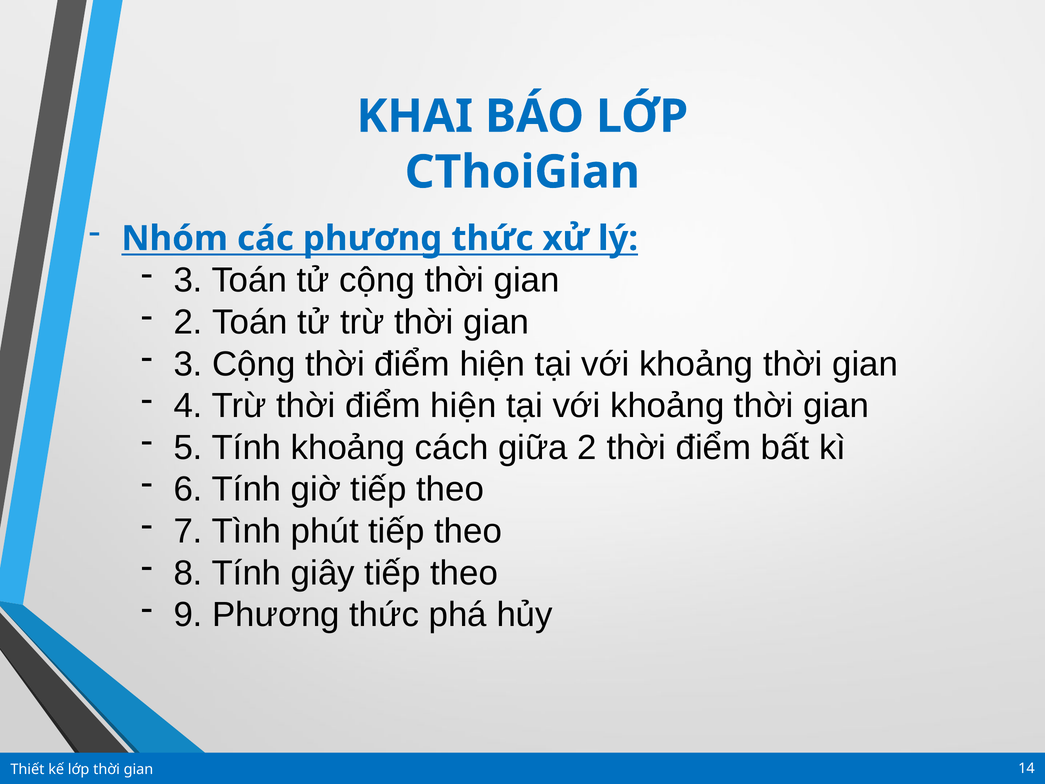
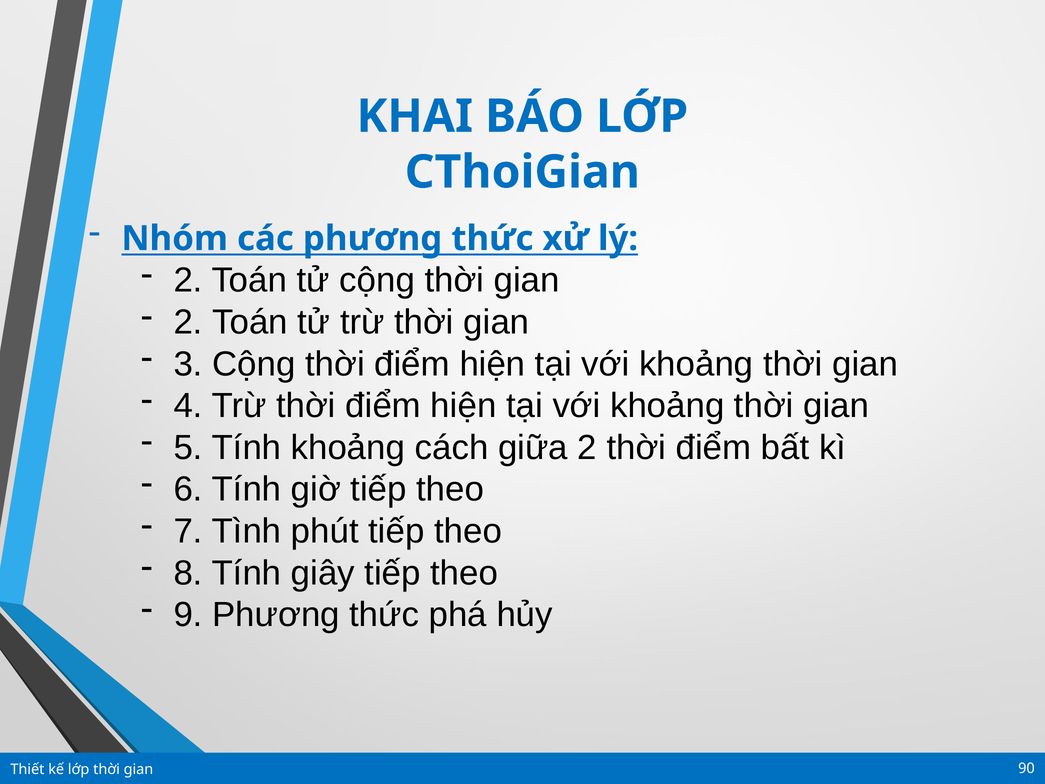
3 at (188, 280): 3 -> 2
14: 14 -> 90
